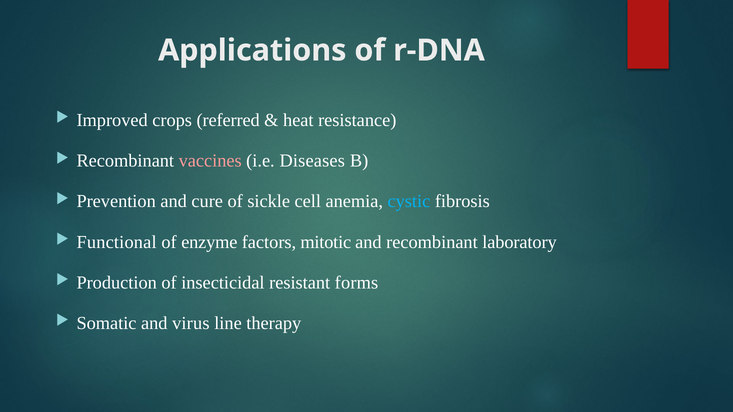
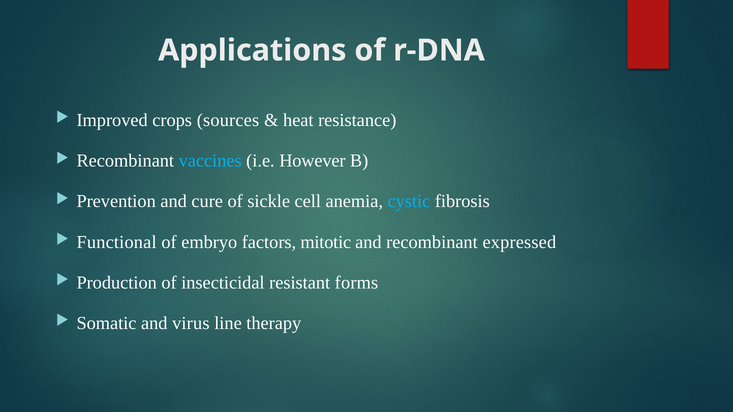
referred: referred -> sources
vaccines colour: pink -> light blue
Diseases: Diseases -> However
enzyme: enzyme -> embryo
laboratory: laboratory -> expressed
